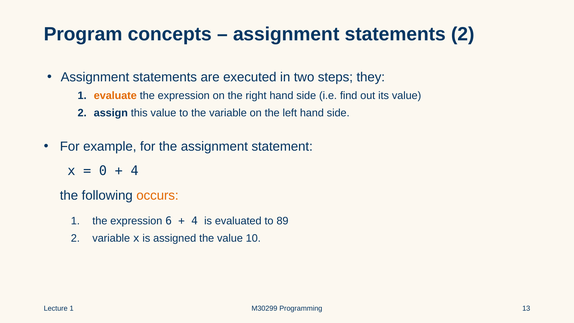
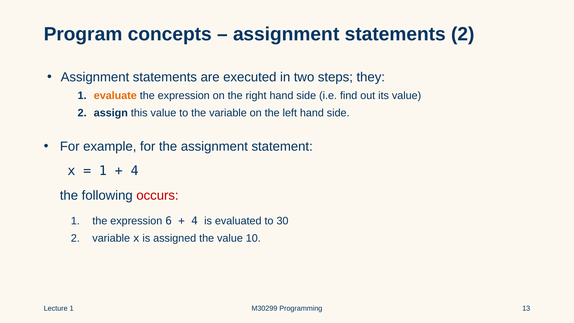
0 at (103, 171): 0 -> 1
occurs colour: orange -> red
89: 89 -> 30
